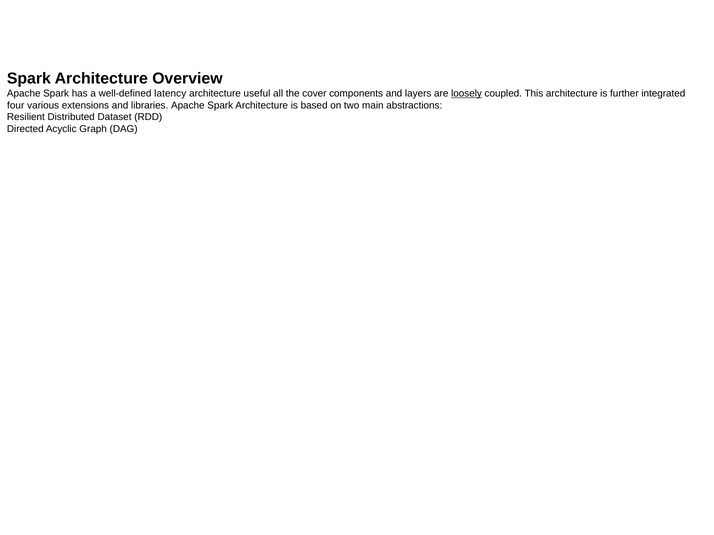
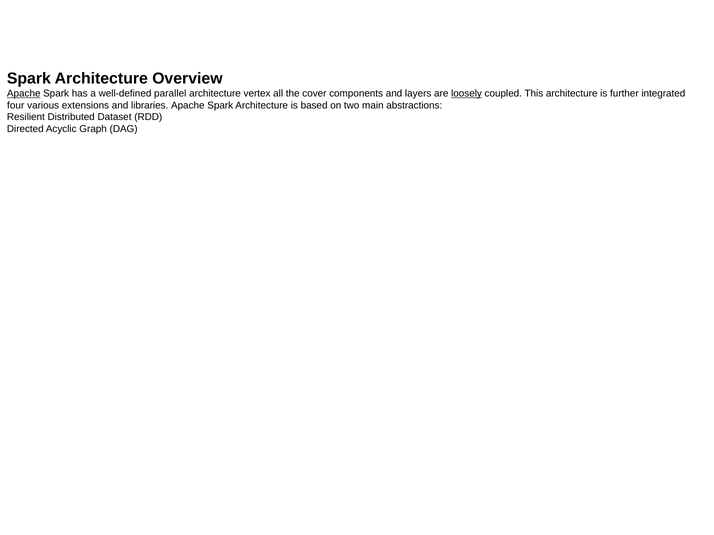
Apache at (24, 93) underline: none -> present
latency: latency -> parallel
useful: useful -> vertex
